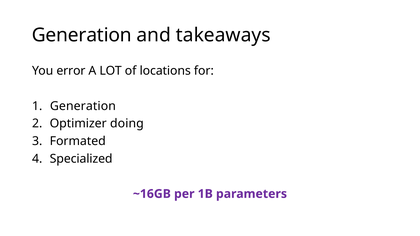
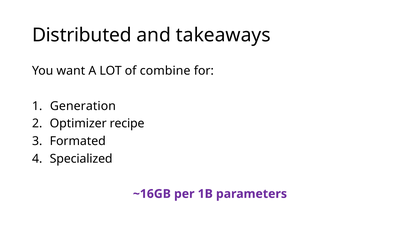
Generation at (82, 35): Generation -> Distributed
error: error -> want
locations: locations -> combine
doing: doing -> recipe
